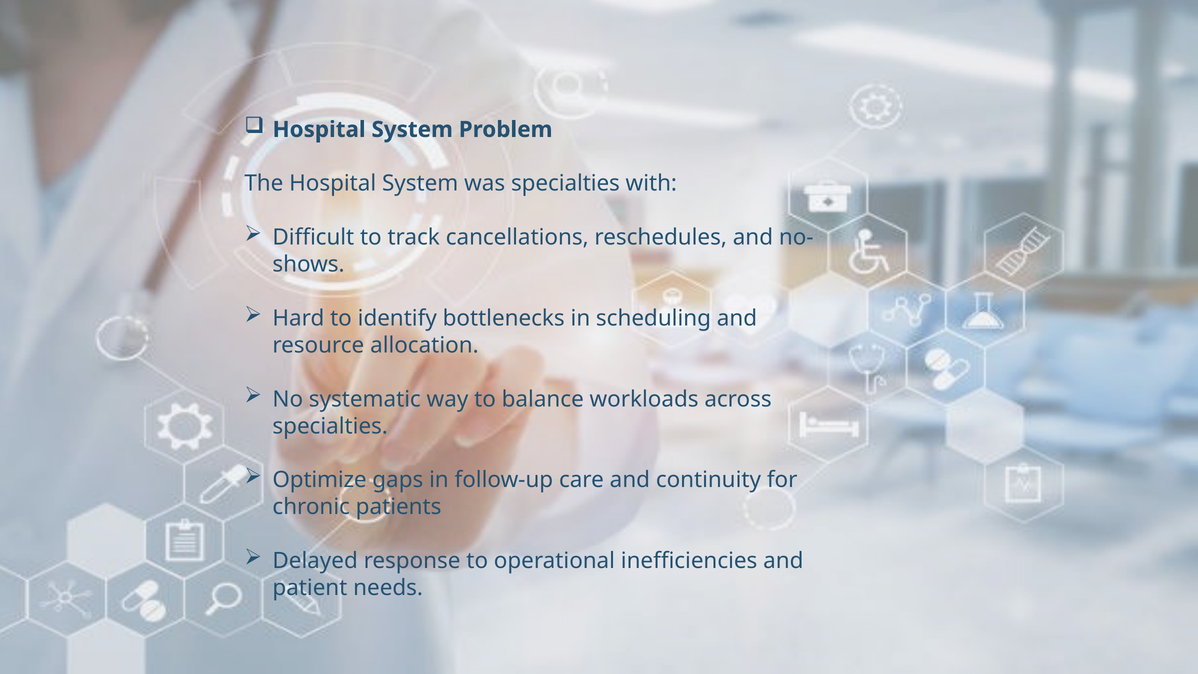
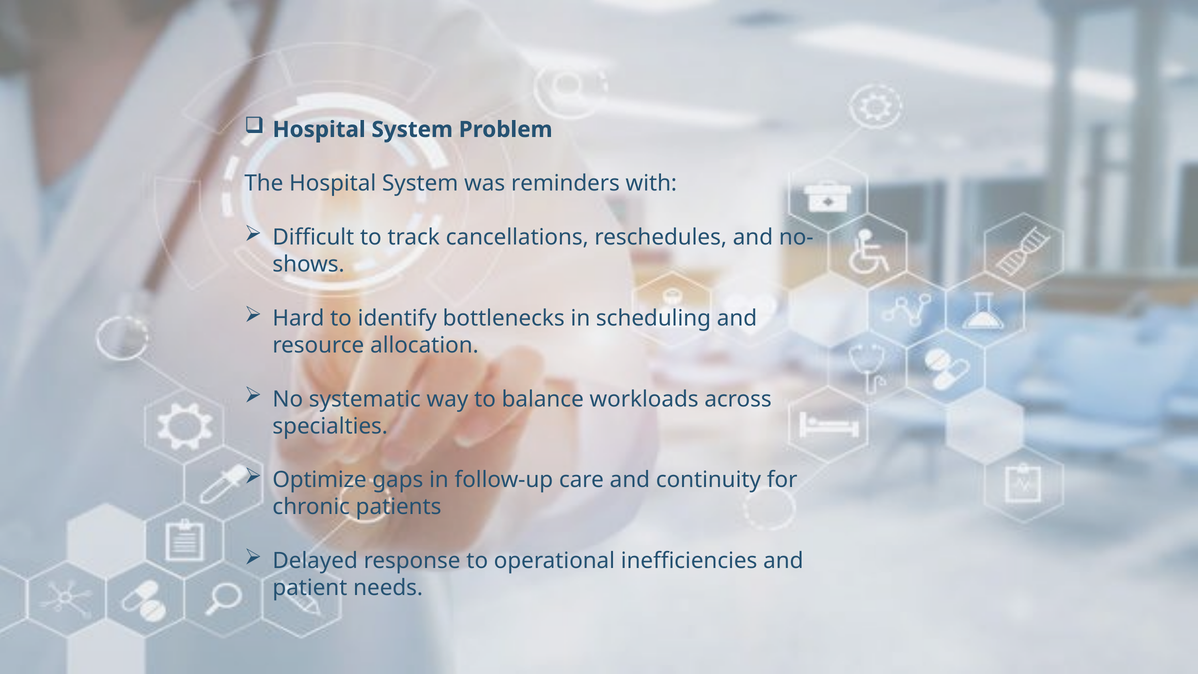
was specialties: specialties -> reminders
